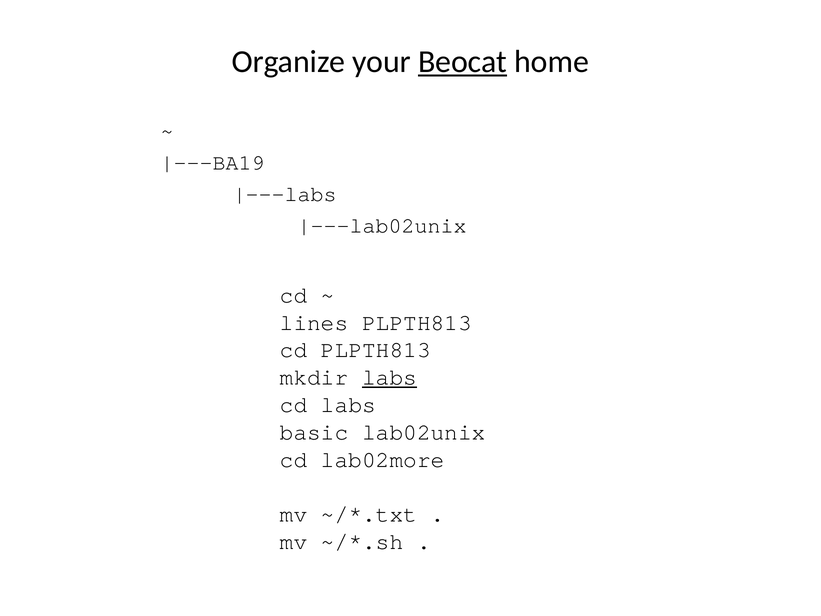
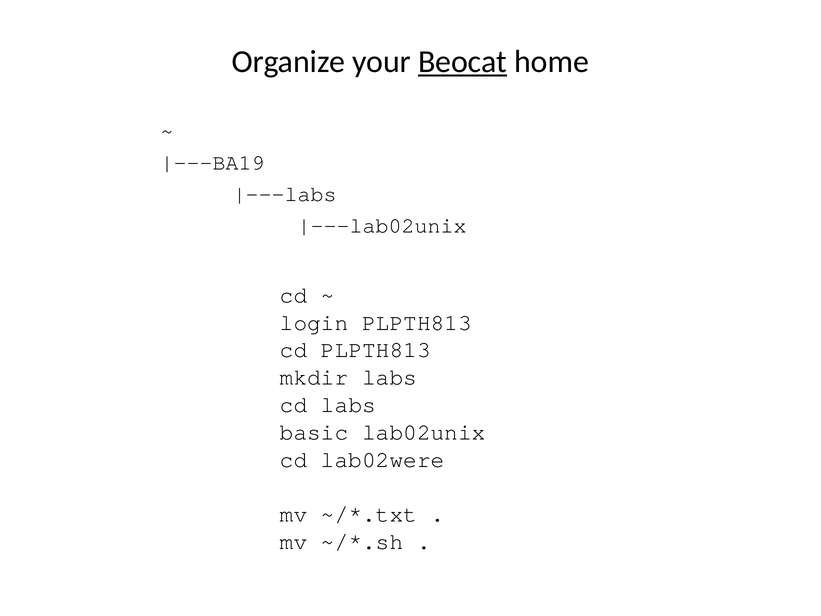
lines: lines -> login
labs at (390, 377) underline: present -> none
lab02more: lab02more -> lab02were
